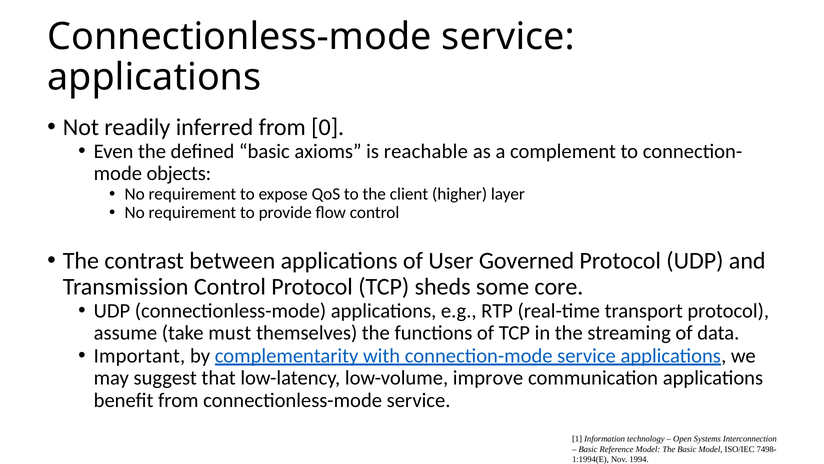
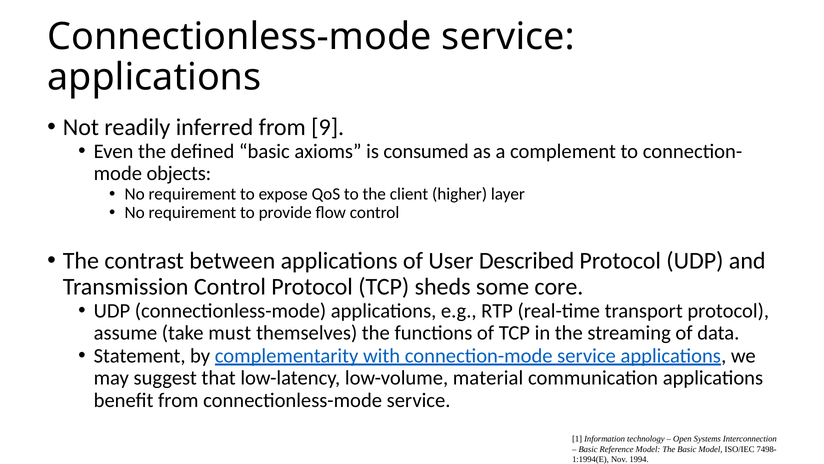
0: 0 -> 9
reachable: reachable -> consumed
Governed: Governed -> Described
Important: Important -> Statement
improve: improve -> material
